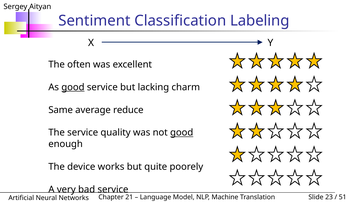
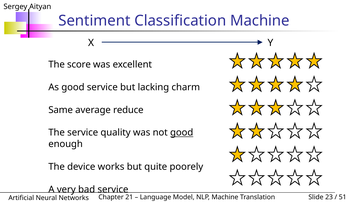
Classification Labeling: Labeling -> Machine
often: often -> score
good at (73, 87) underline: present -> none
